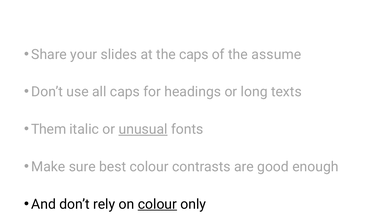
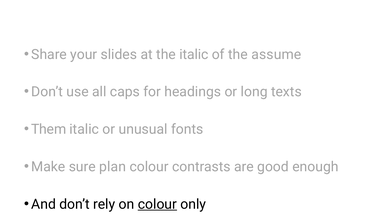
the caps: caps -> italic
unusual underline: present -> none
best: best -> plan
